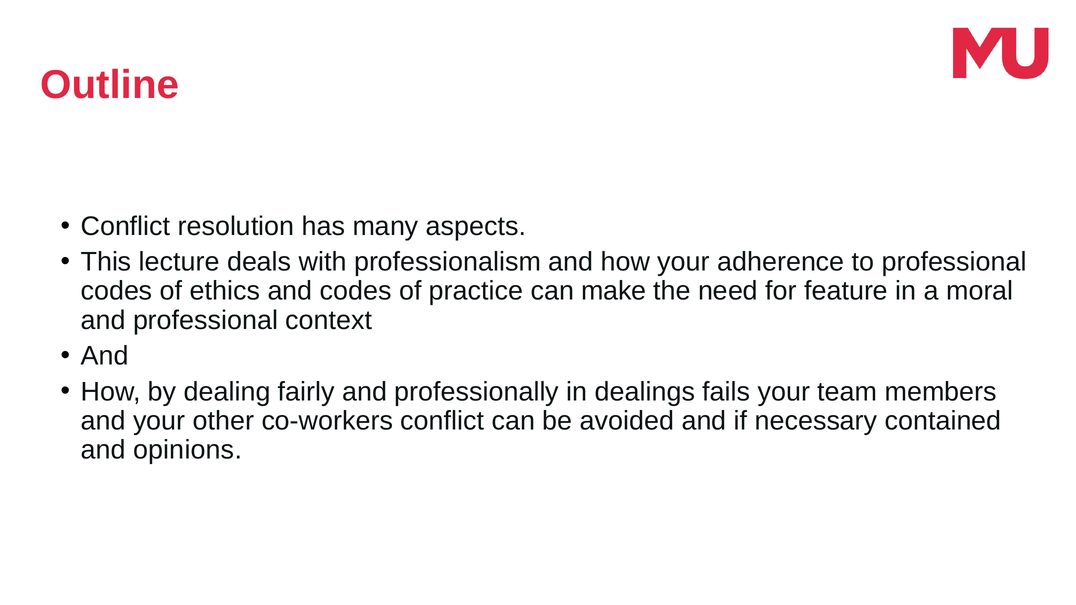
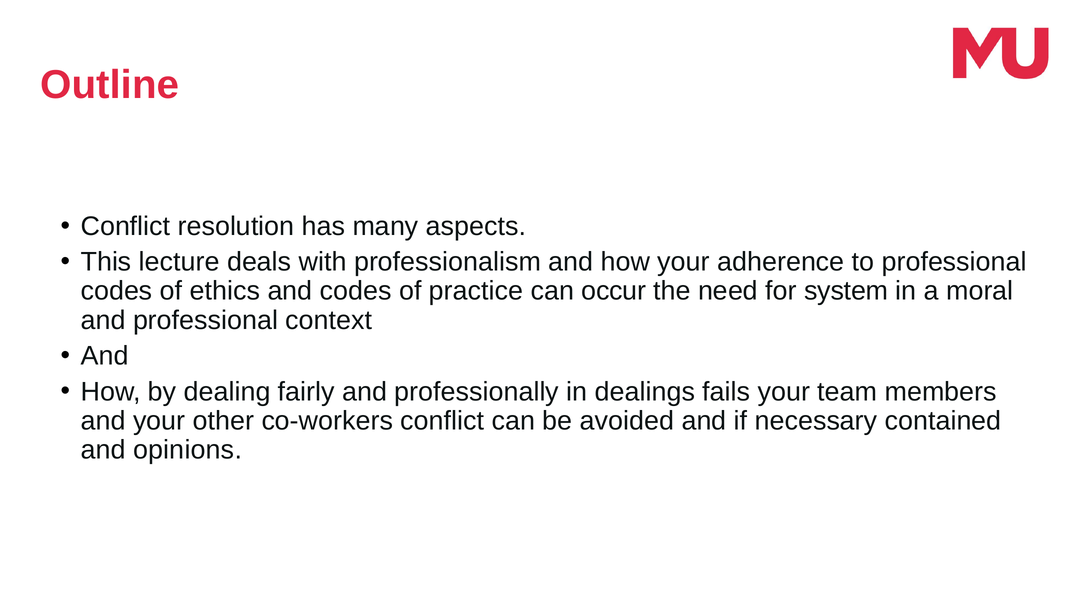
make: make -> occur
feature: feature -> system
